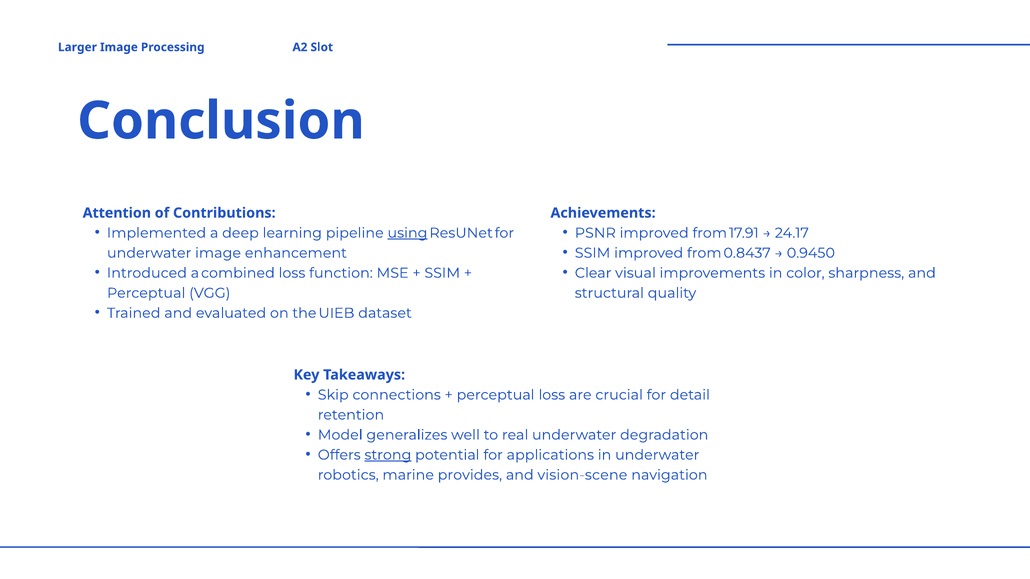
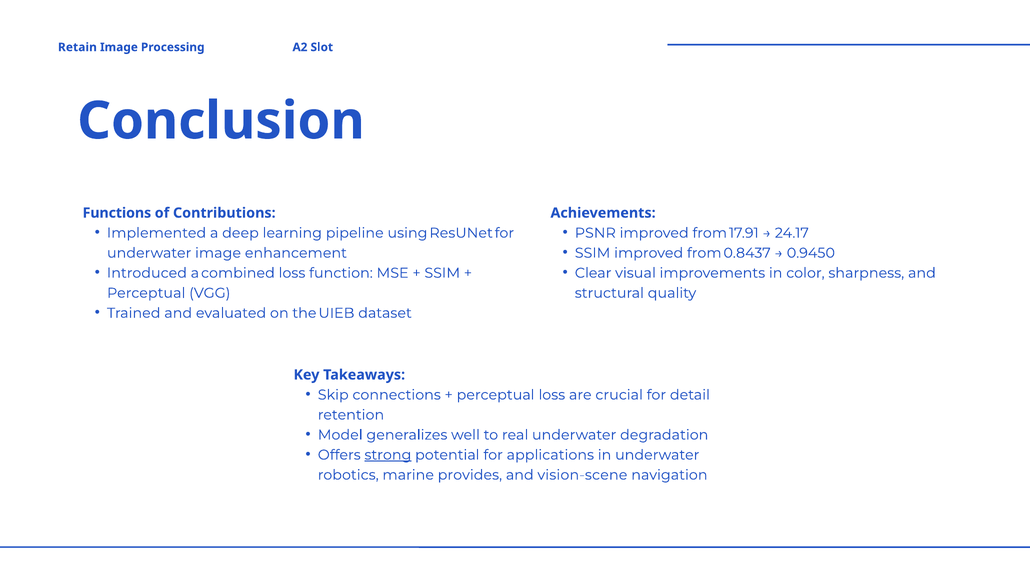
Larger: Larger -> Retain
Attention: Attention -> Functions
using underline: present -> none
